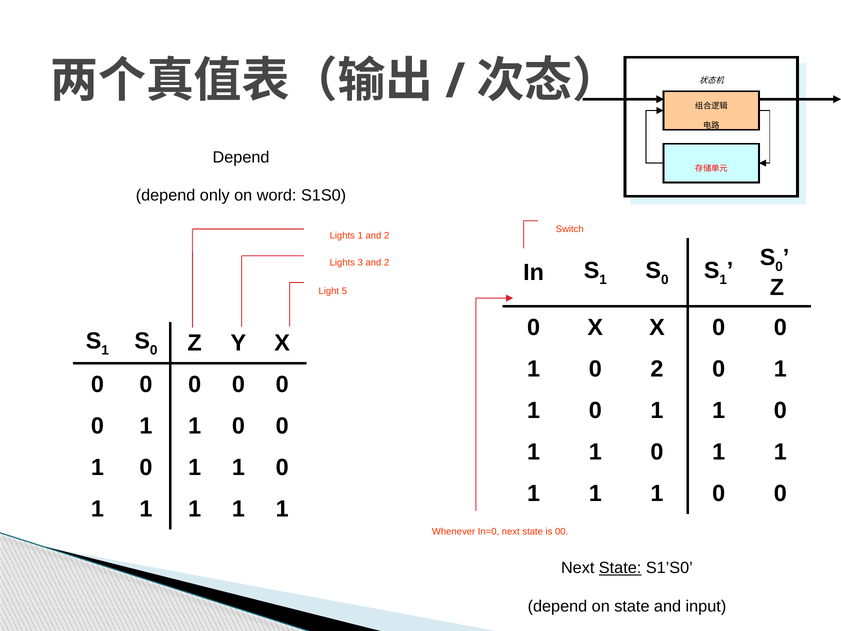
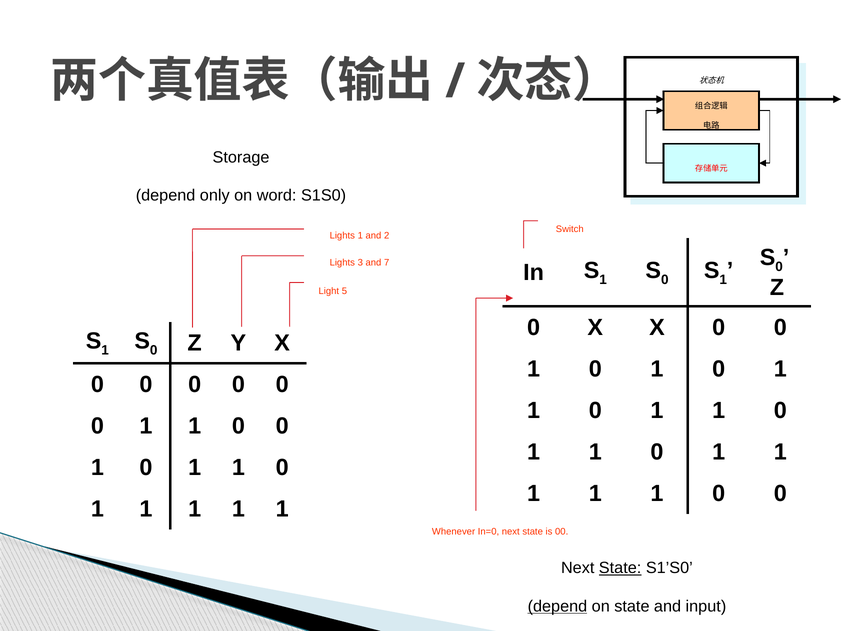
Depend at (241, 157): Depend -> Storage
3 and 2: 2 -> 7
2 at (657, 369): 2 -> 1
depend at (557, 606) underline: none -> present
